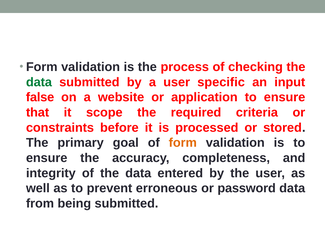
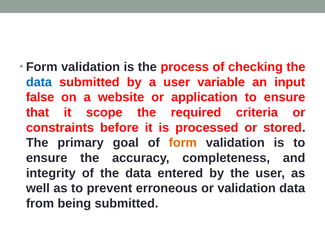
data at (39, 82) colour: green -> blue
specific: specific -> variable
or password: password -> validation
